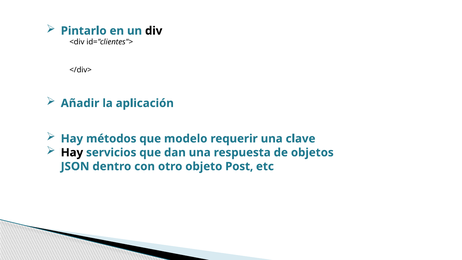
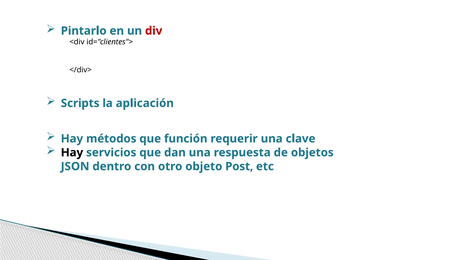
div colour: black -> red
Añadir: Añadir -> Scripts
modelo: modelo -> función
